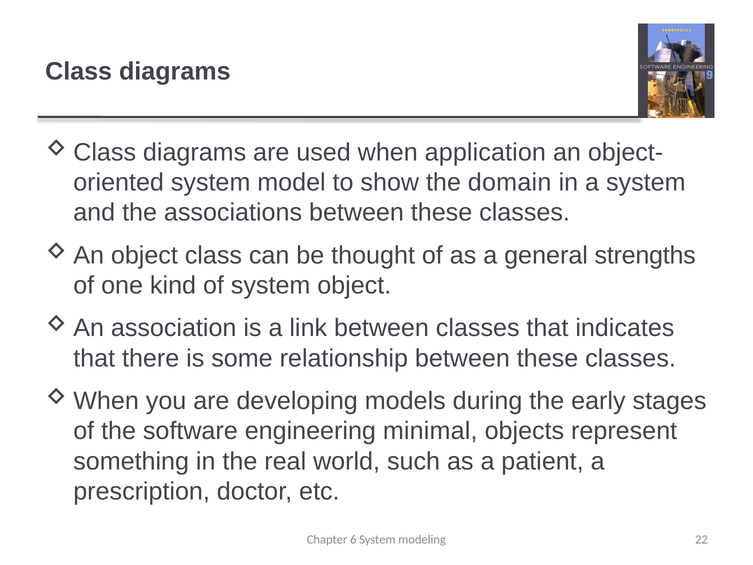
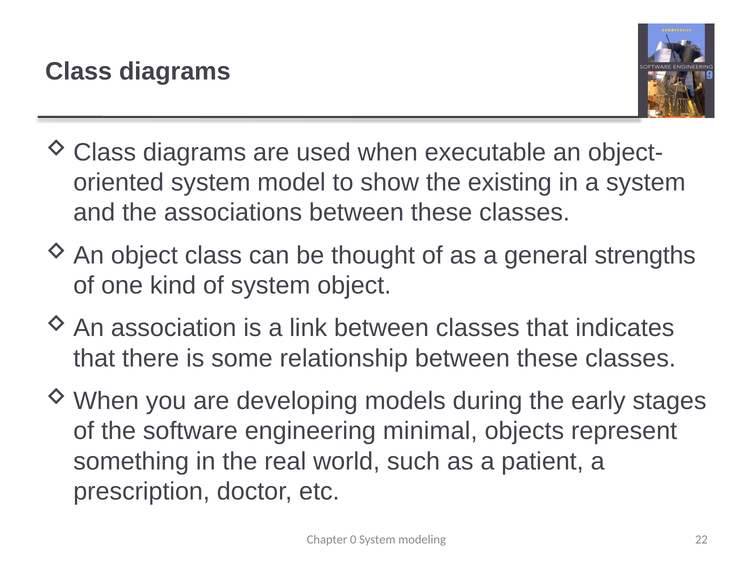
application: application -> executable
domain: domain -> existing
6: 6 -> 0
